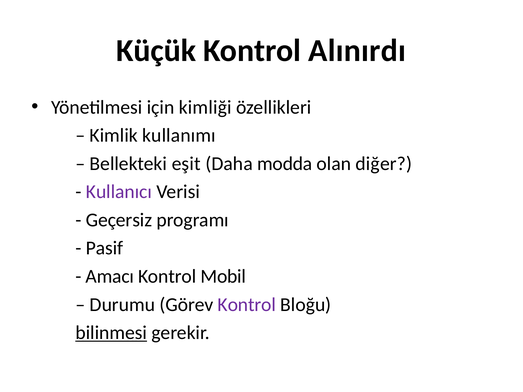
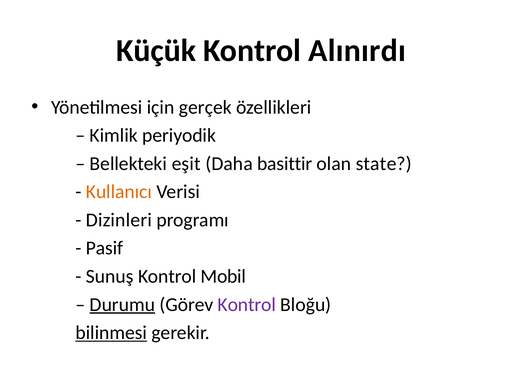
kimliği: kimliği -> gerçek
kullanımı: kullanımı -> periyodik
modda: modda -> basittir
diğer: diğer -> state
Kullanıcı colour: purple -> orange
Geçersiz: Geçersiz -> Dizinleri
Amacı: Amacı -> Sunuş
Durumu underline: none -> present
